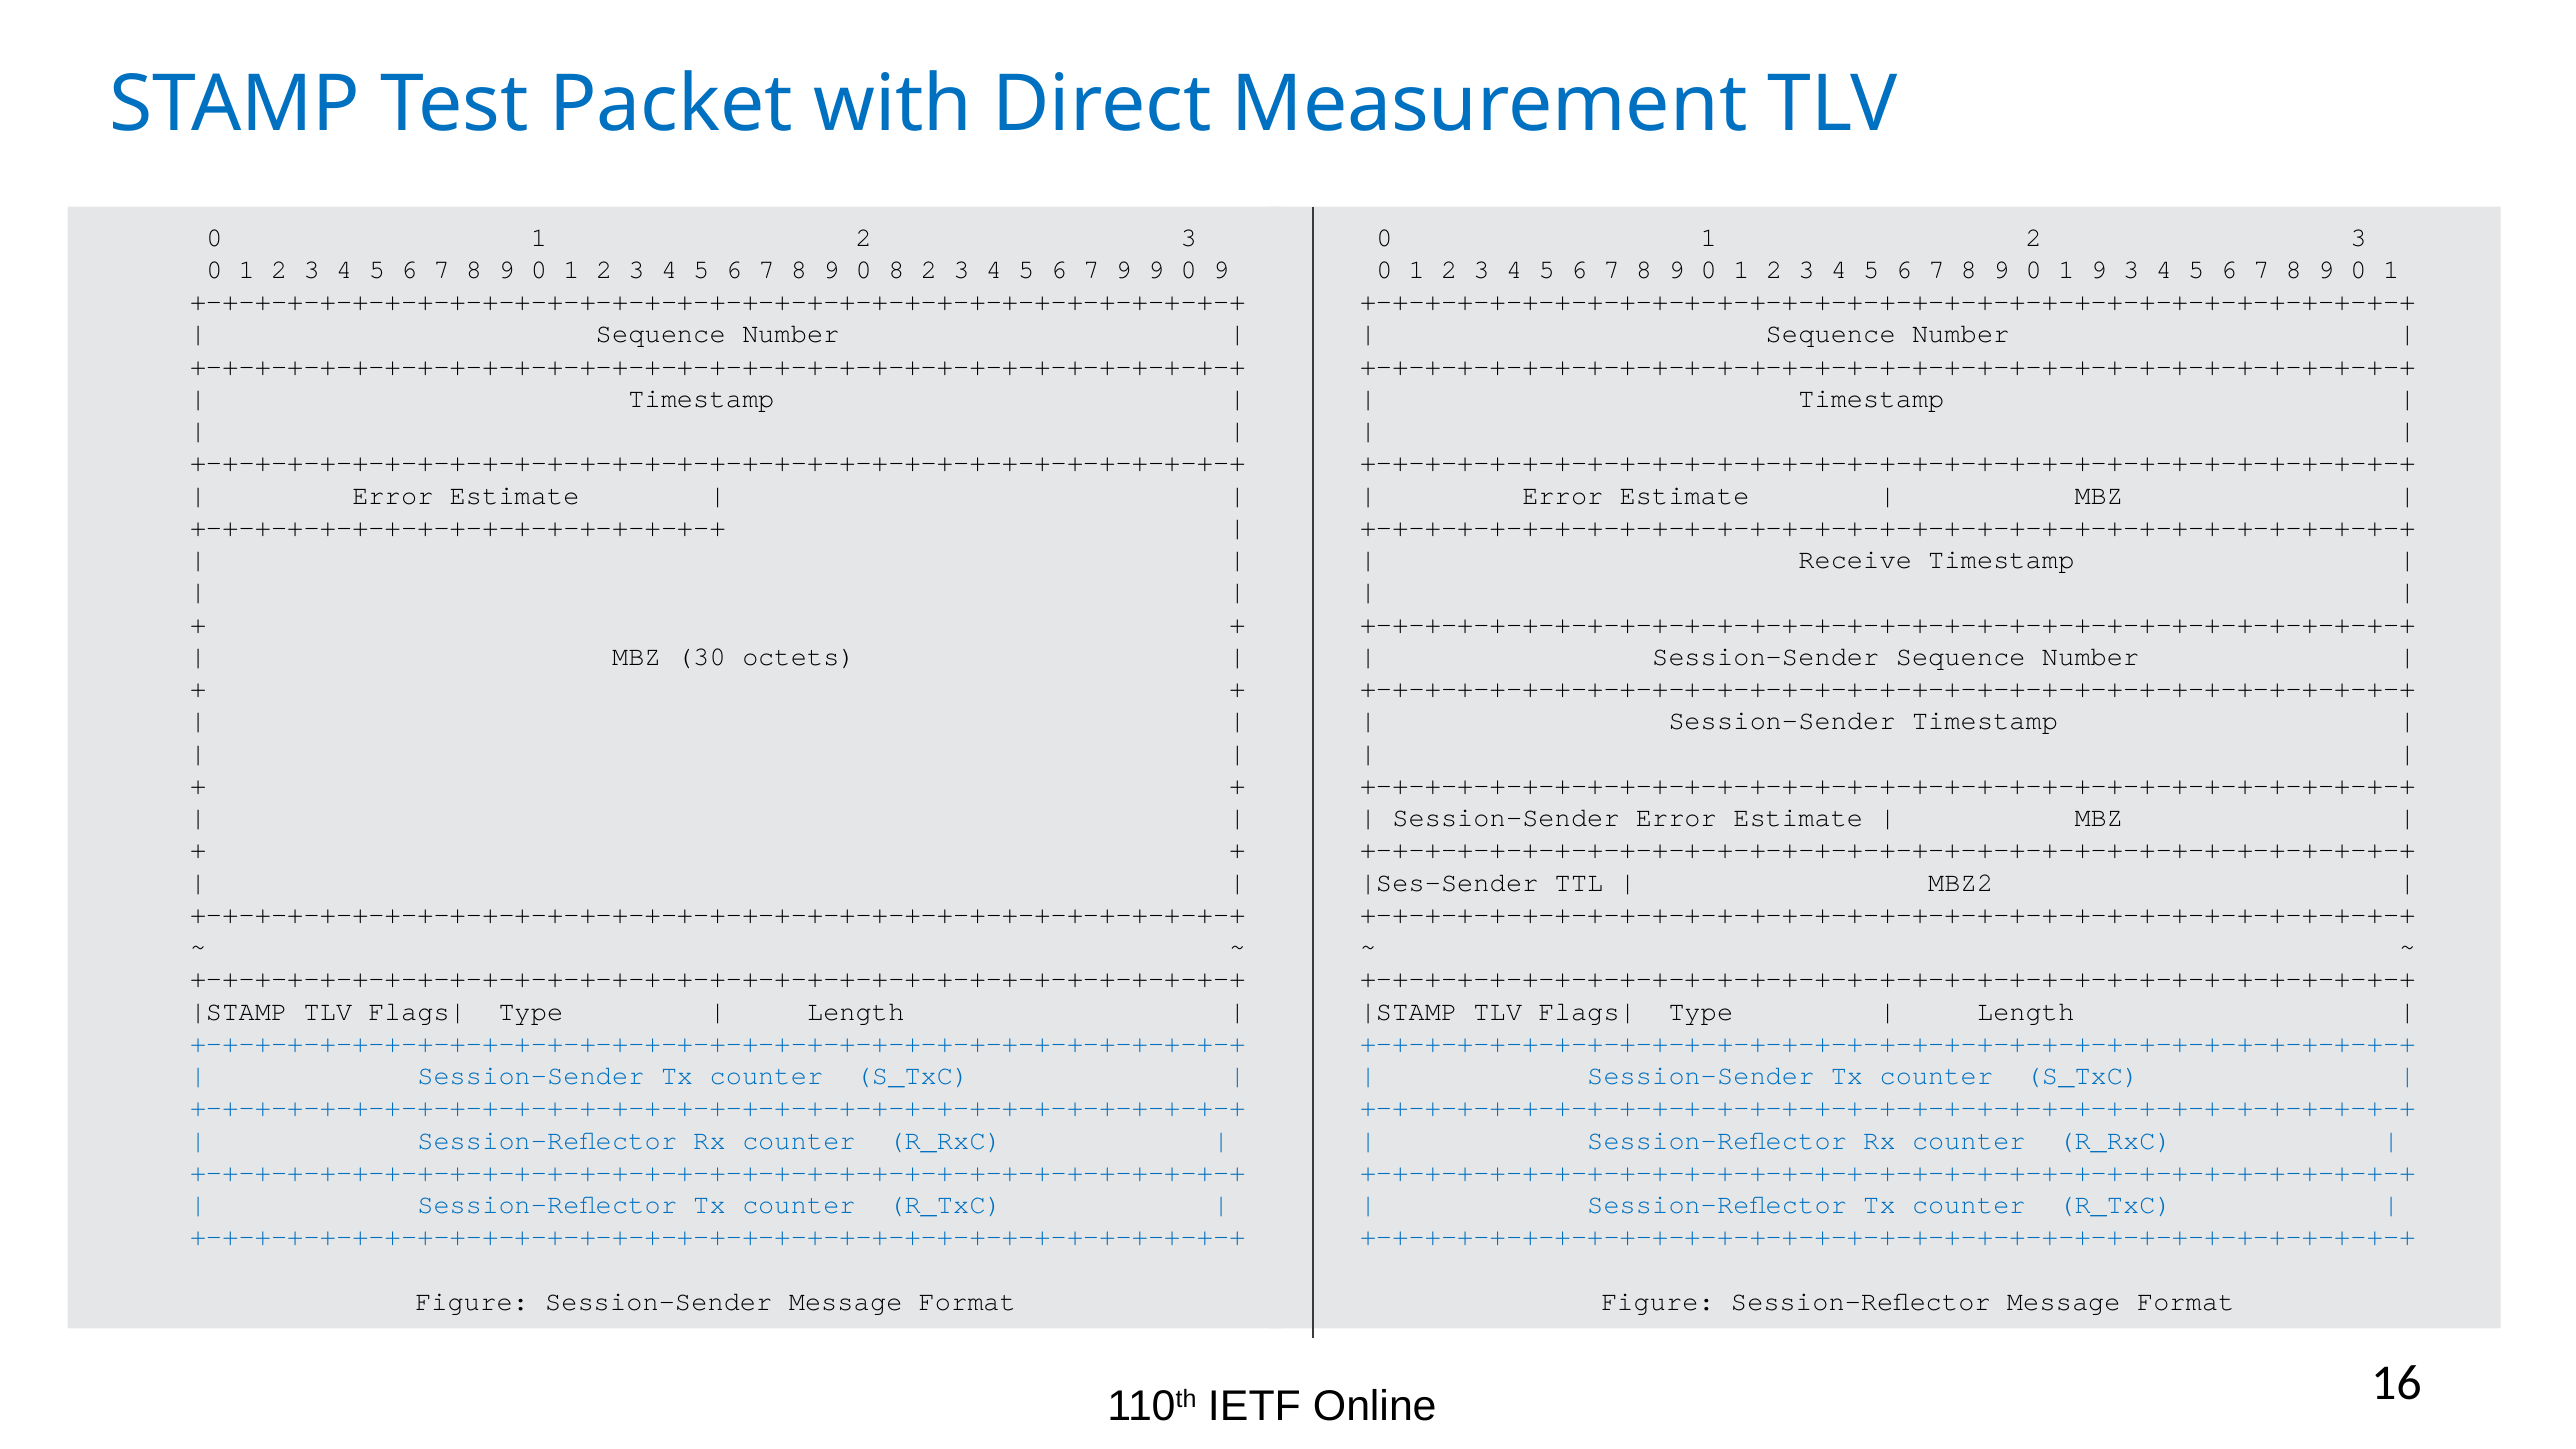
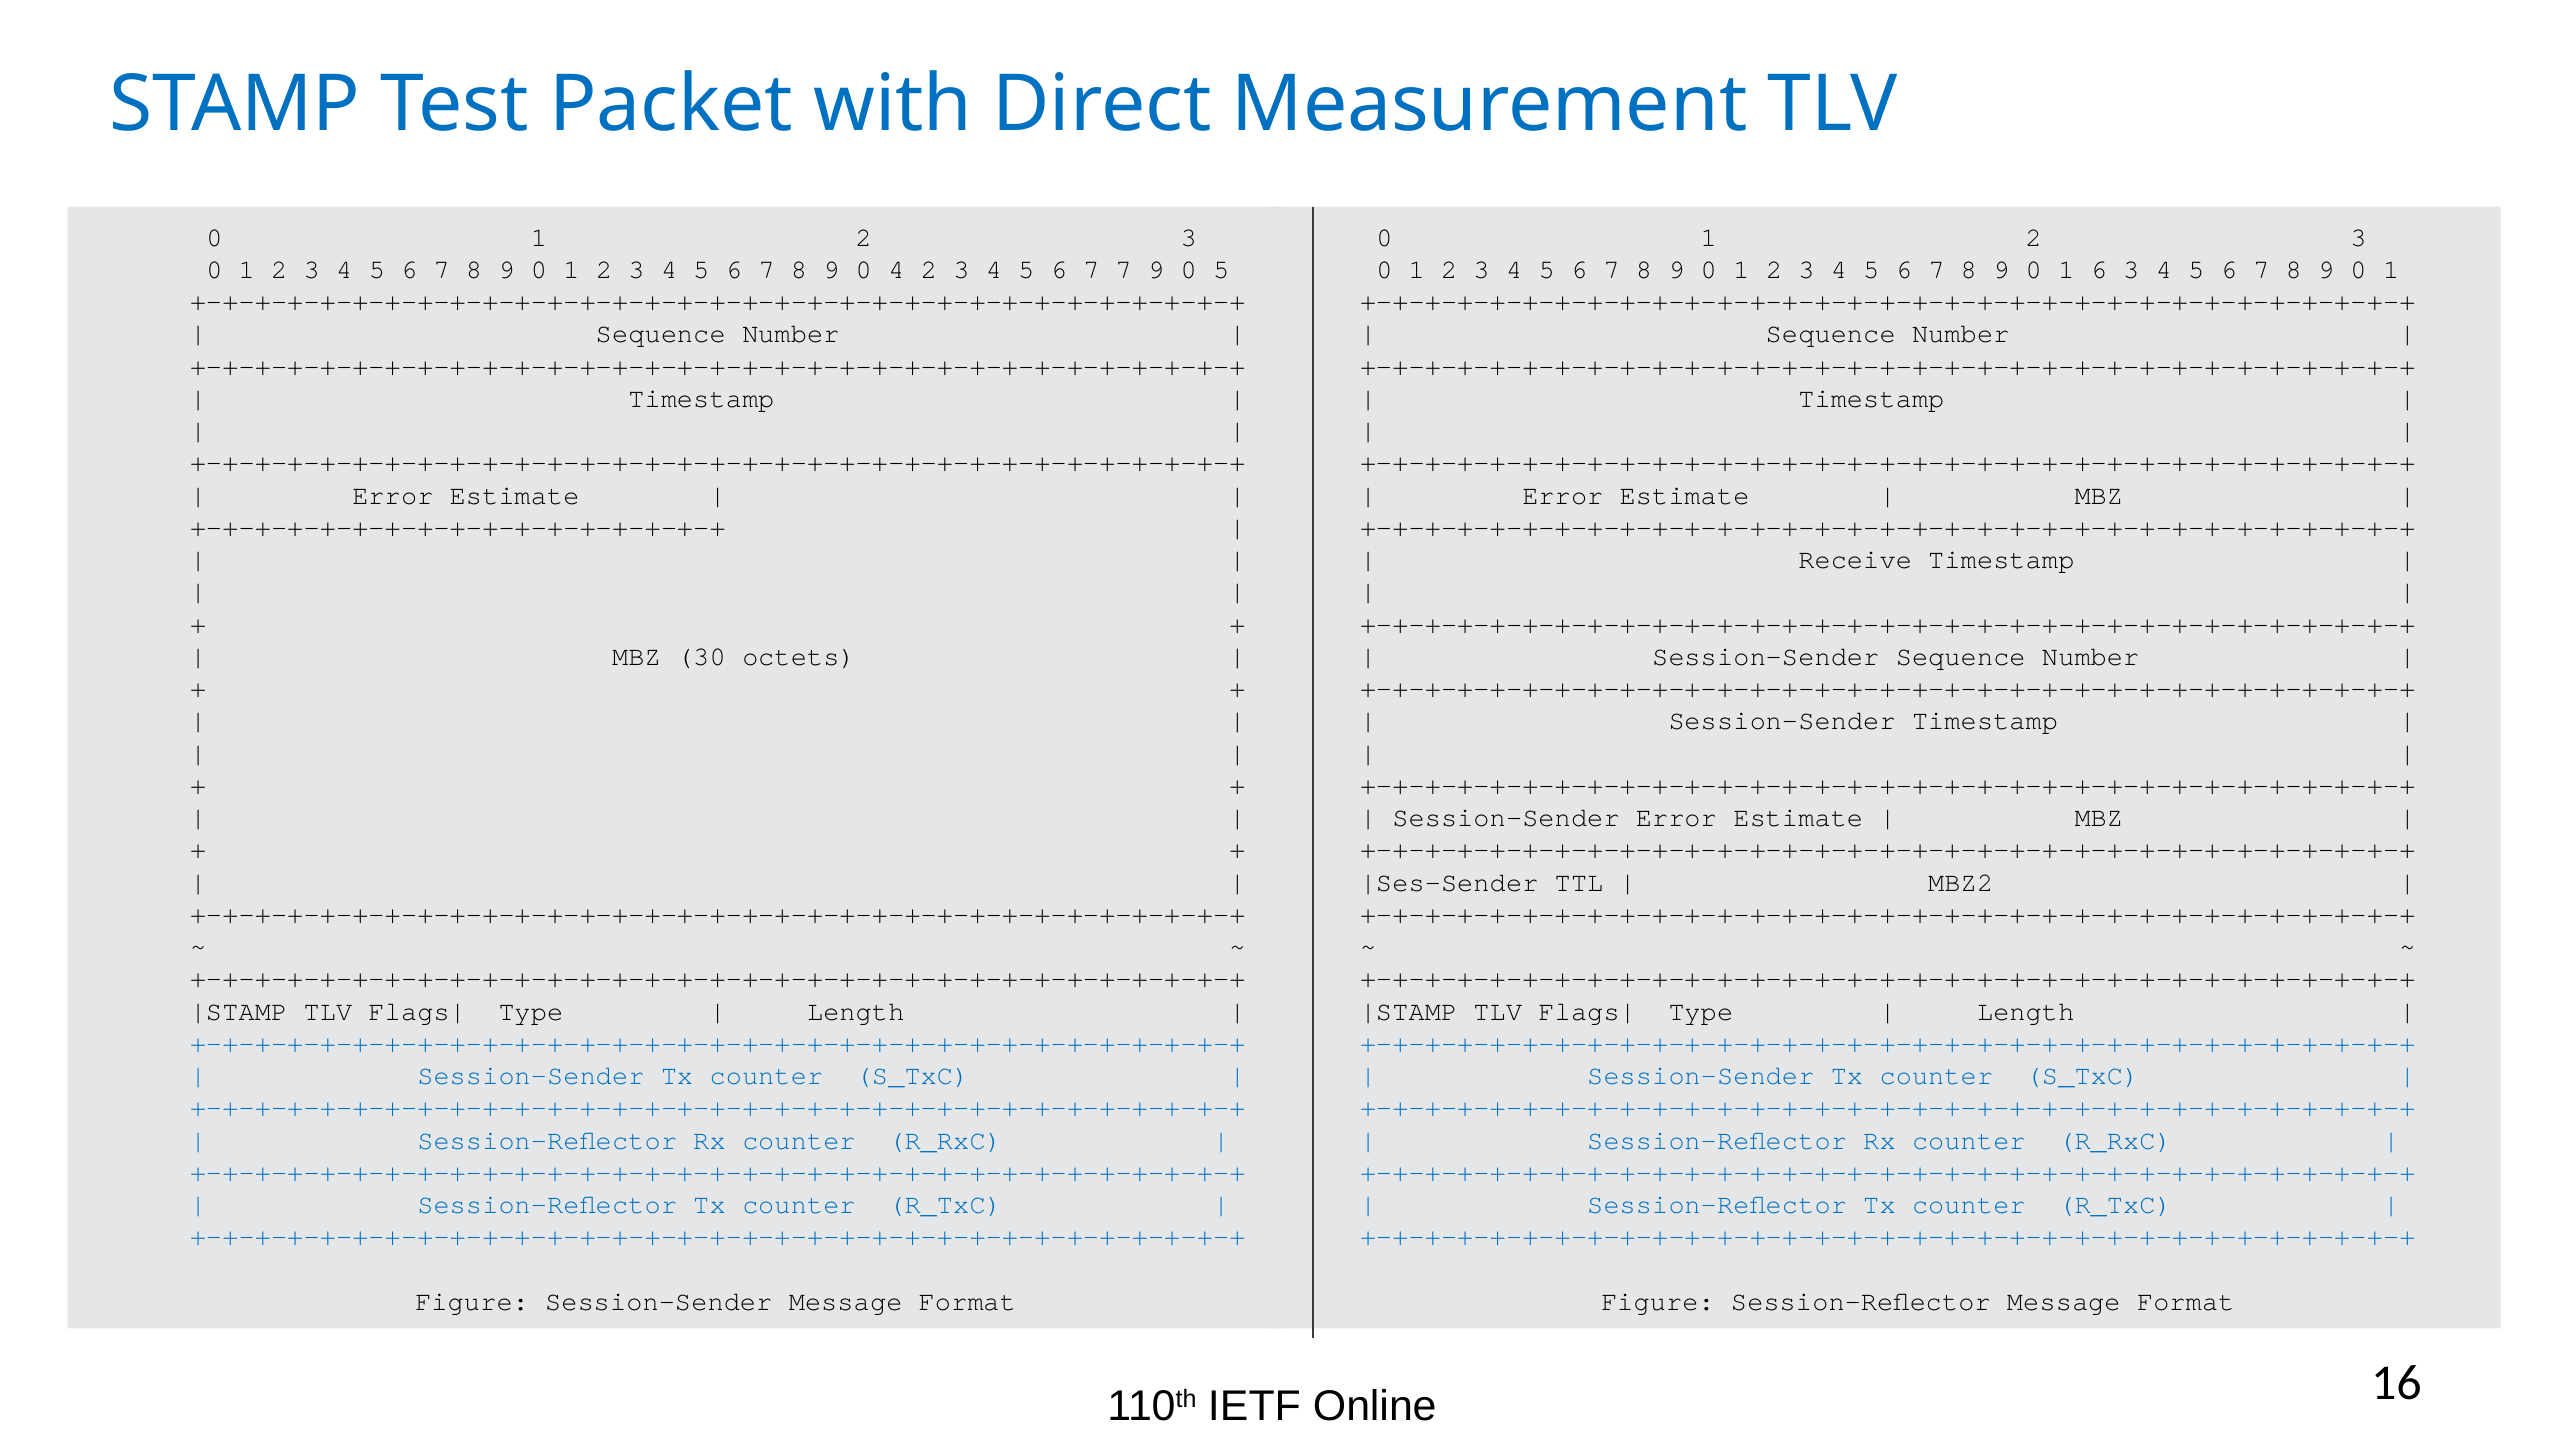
0 8: 8 -> 4
7 9: 9 -> 7
0 9: 9 -> 5
1 9: 9 -> 6
